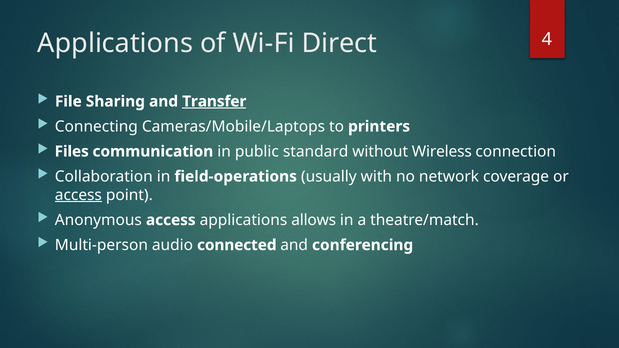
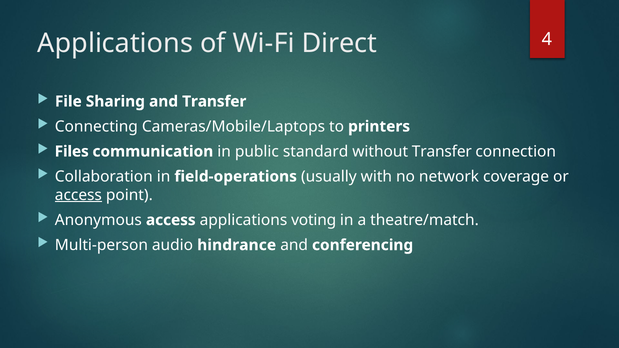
Transfer at (214, 102) underline: present -> none
without Wireless: Wireless -> Transfer
allows: allows -> voting
connected: connected -> hindrance
